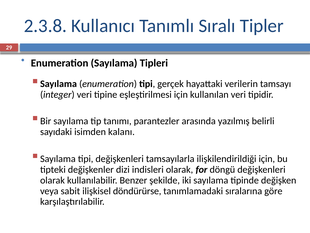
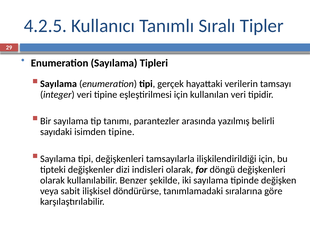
2.3.8: 2.3.8 -> 4.2.5
isimden kalanı: kalanı -> tipine
